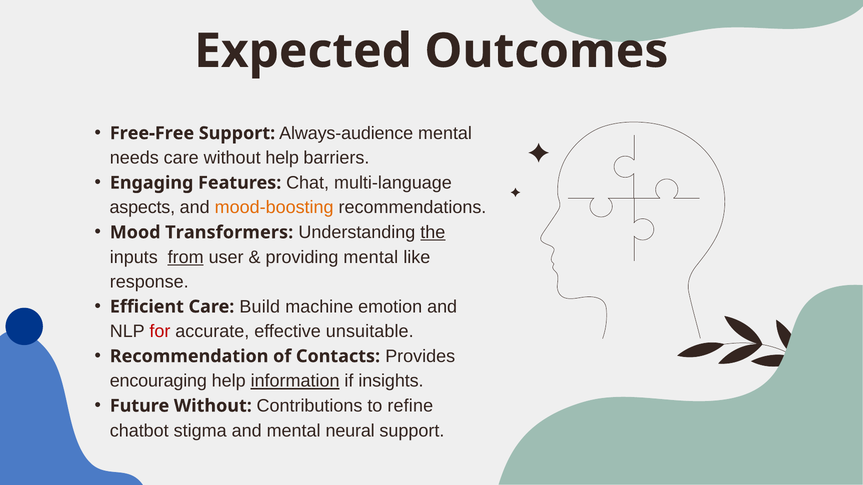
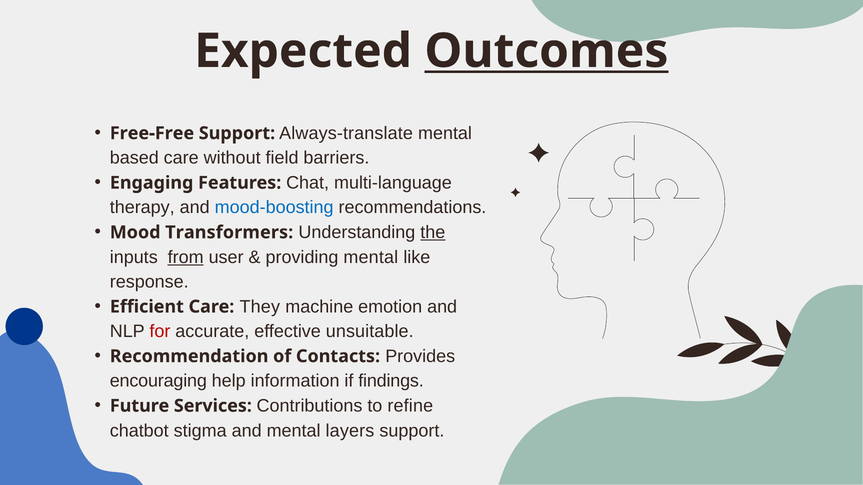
Outcomes underline: none -> present
Always-audience: Always-audience -> Always-translate
needs: needs -> based
without help: help -> field
aspects: aspects -> therapy
mood-boosting colour: orange -> blue
Build: Build -> They
information underline: present -> none
insights: insights -> findings
Future Without: Without -> Services
neural: neural -> layers
